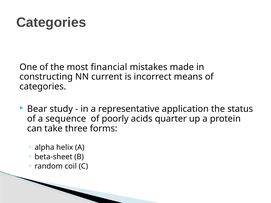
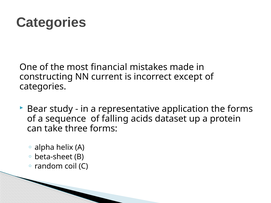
means: means -> except
the status: status -> forms
poorly: poorly -> falling
quarter: quarter -> dataset
